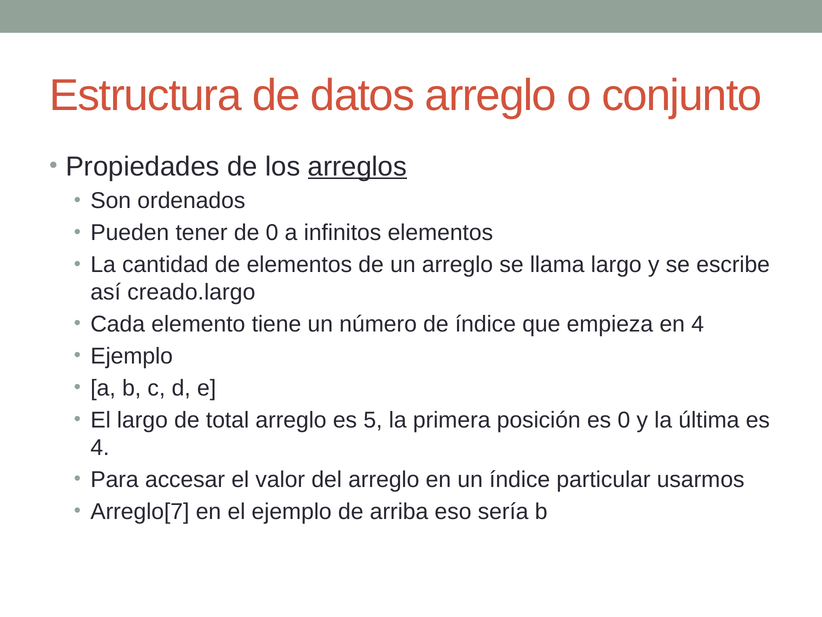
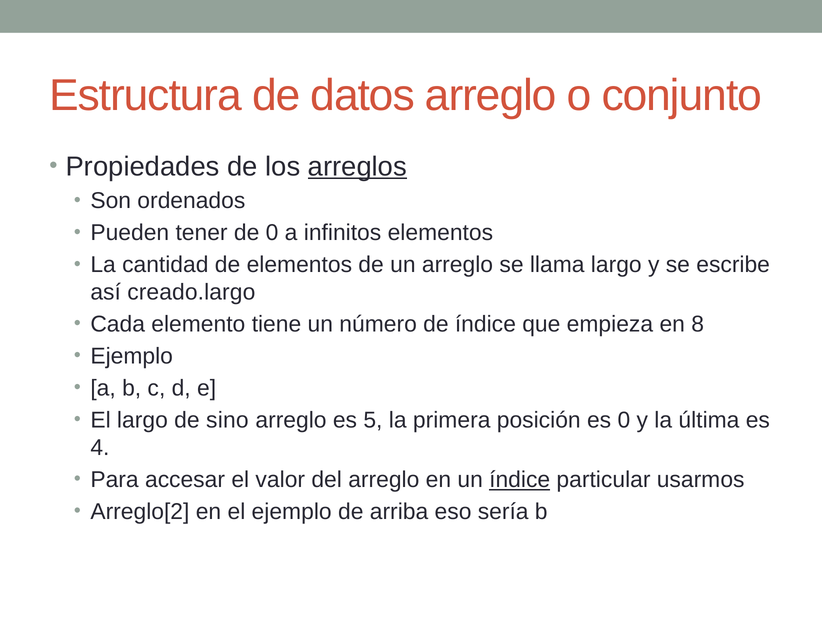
en 4: 4 -> 8
total: total -> sino
índice at (520, 479) underline: none -> present
Arreglo[7: Arreglo[7 -> Arreglo[2
